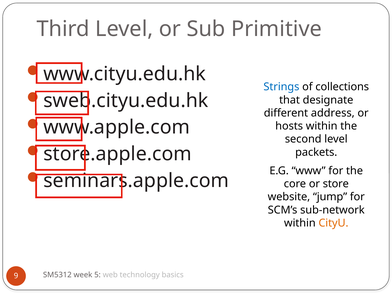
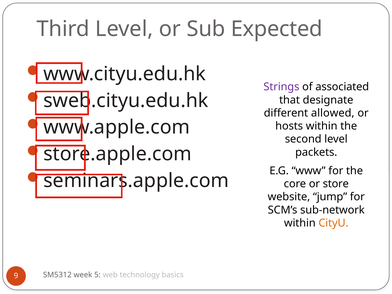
Primitive: Primitive -> Expected
Strings colour: blue -> purple
collections: collections -> associated
address: address -> allowed
